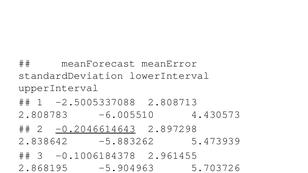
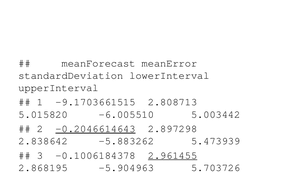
-2.5005337088: -2.5005337088 -> -9.1703661515
2.808783: 2.808783 -> 5.015820
4.430573: 4.430573 -> 5.003442
2.961455 underline: none -> present
